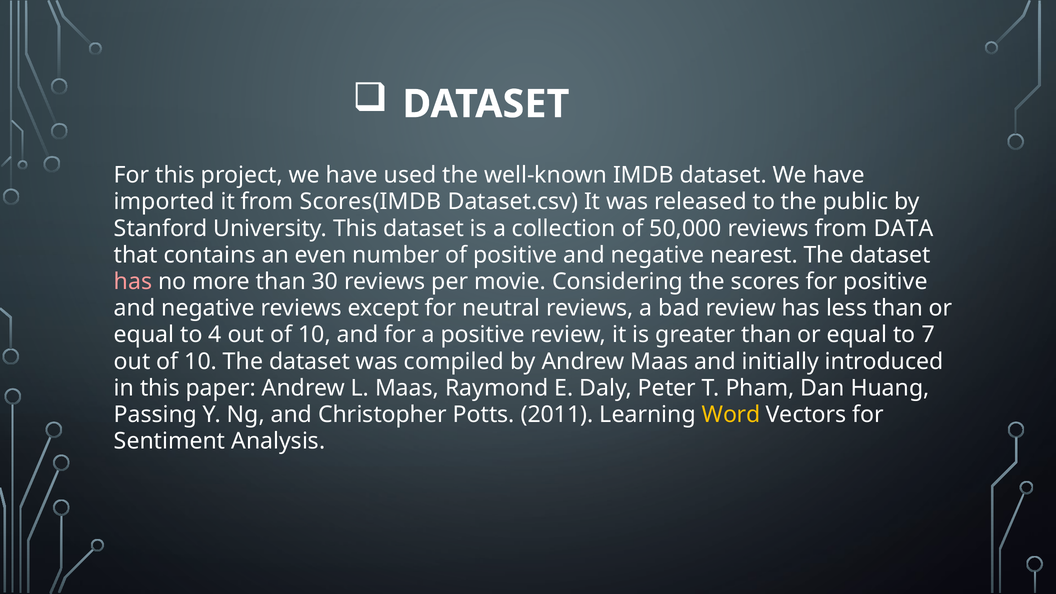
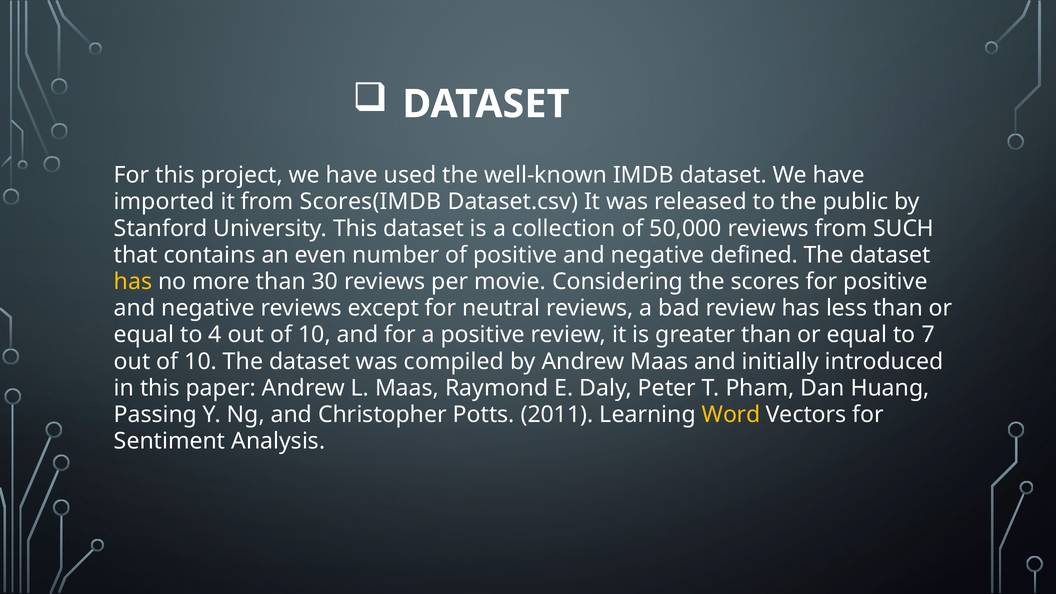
DATA: DATA -> SUCH
nearest: nearest -> defined
has at (133, 282) colour: pink -> yellow
